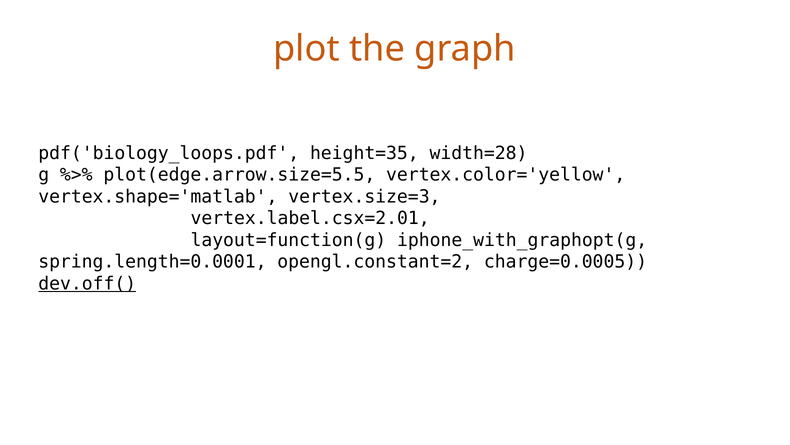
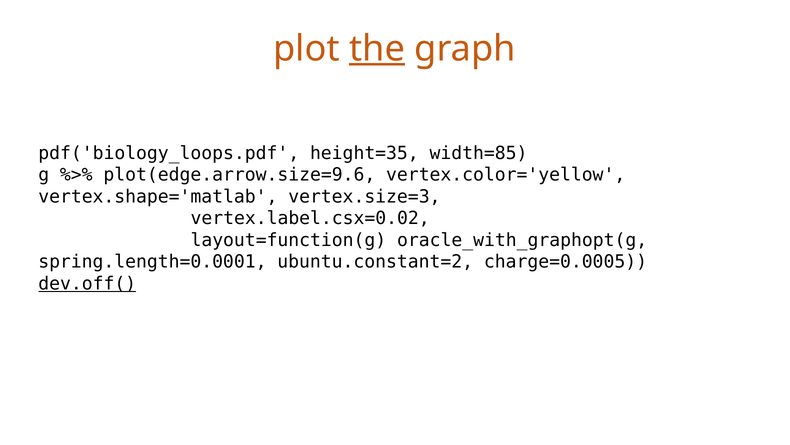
the underline: none -> present
width=28: width=28 -> width=85
plot(edge.arrow.size=5.5: plot(edge.arrow.size=5.5 -> plot(edge.arrow.size=9.6
vertex.label.csx=2.01: vertex.label.csx=2.01 -> vertex.label.csx=0.02
iphone_with_graphopt(g: iphone_with_graphopt(g -> oracle_with_graphopt(g
opengl.constant=2: opengl.constant=2 -> ubuntu.constant=2
